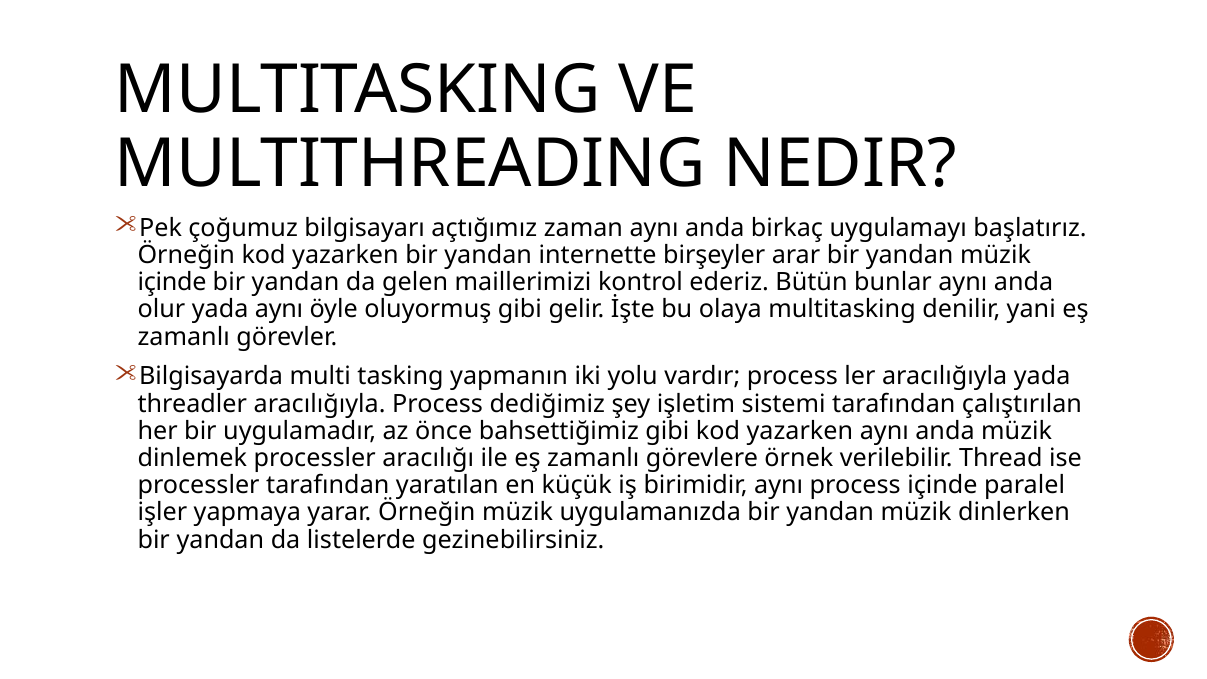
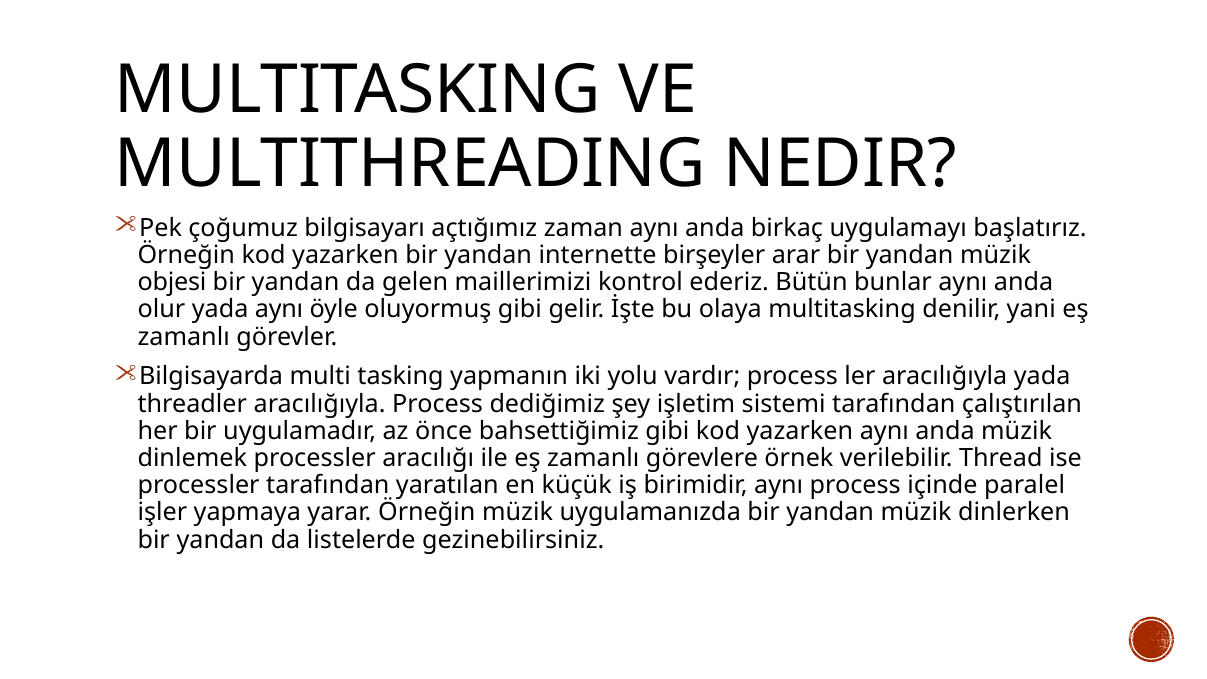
içinde at (172, 282): içinde -> objesi
